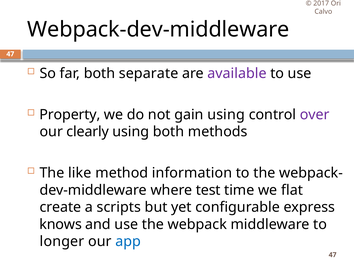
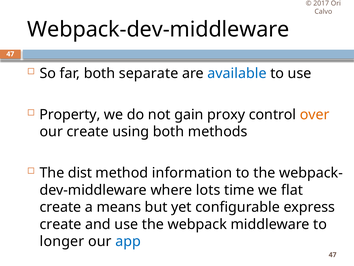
available colour: purple -> blue
gain using: using -> proxy
over colour: purple -> orange
our clearly: clearly -> create
like: like -> dist
test: test -> lots
scripts: scripts -> means
knows at (61, 224): knows -> create
